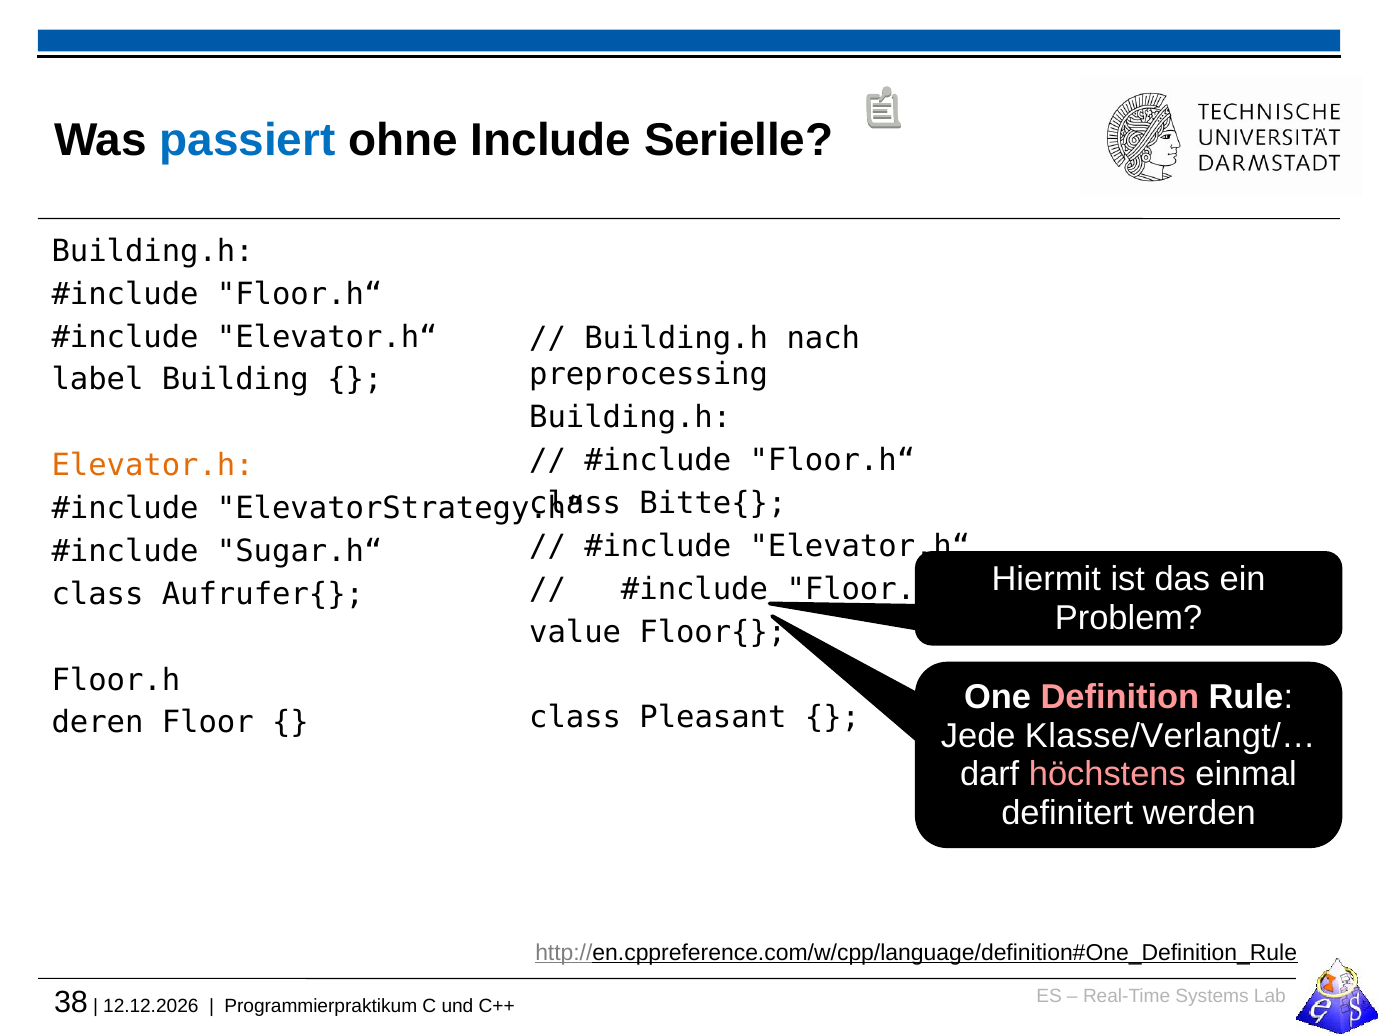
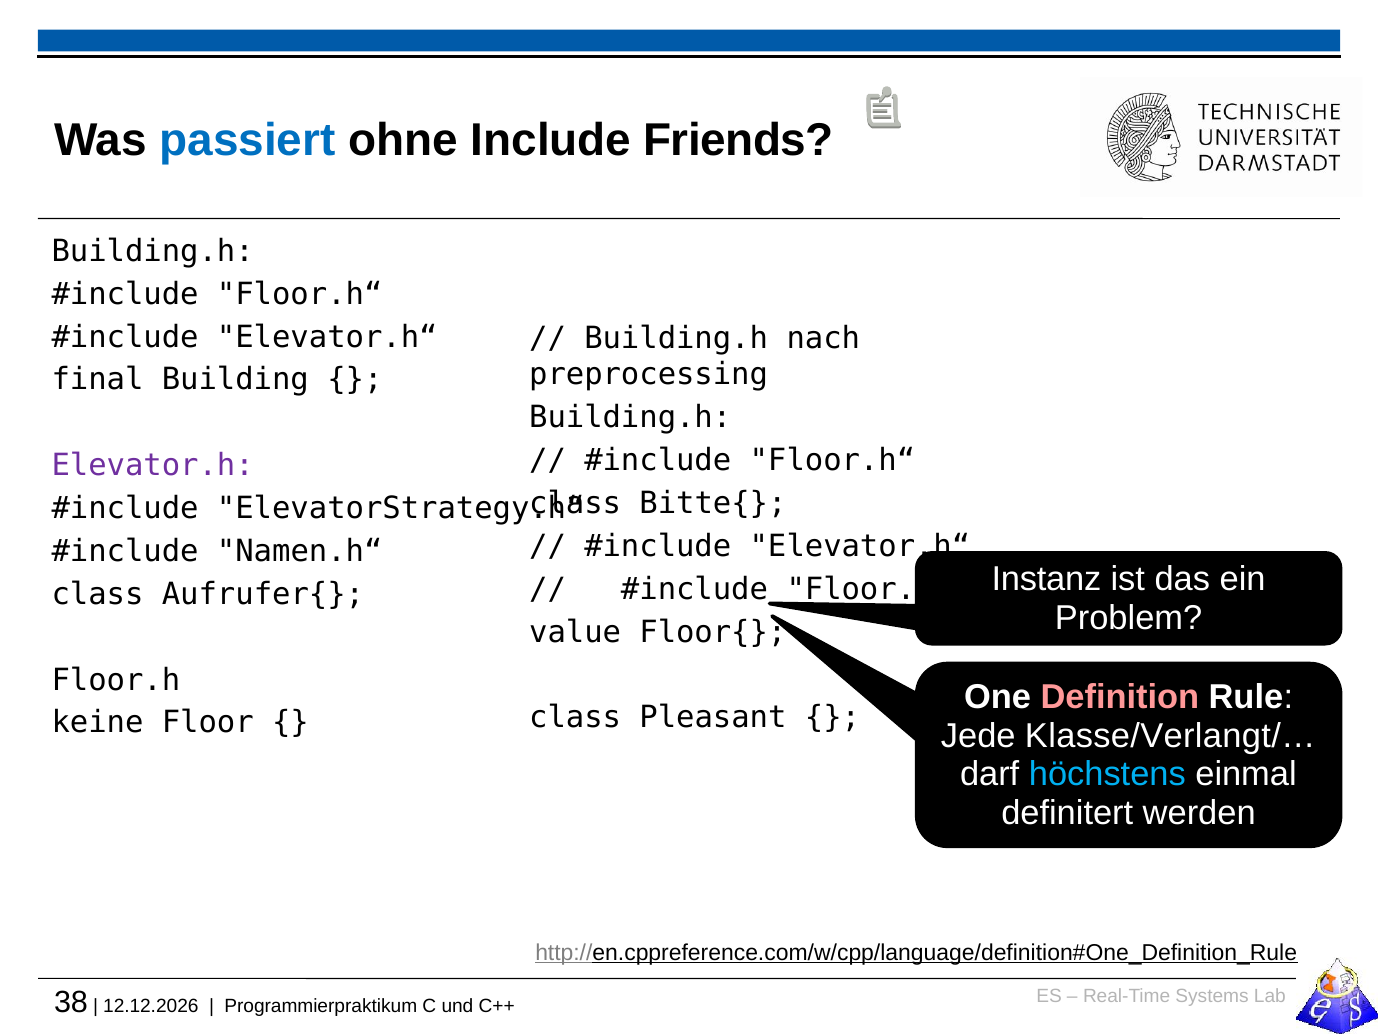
Serielle: Serielle -> Friends
label: label -> final
Elevator.h colour: orange -> purple
Sugar.h“: Sugar.h“ -> Namen.h“
Hiermit: Hiermit -> Instanz
deren: deren -> keine
höchstens colour: pink -> light blue
